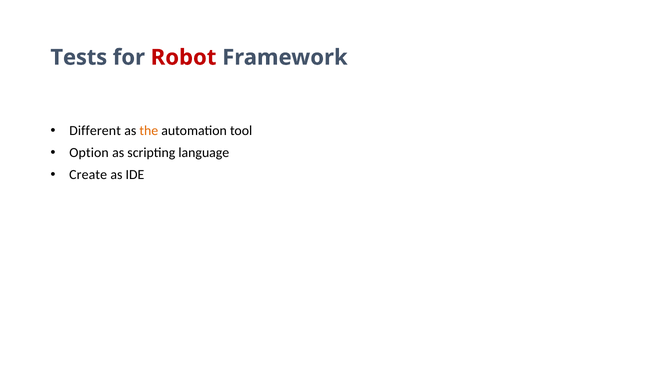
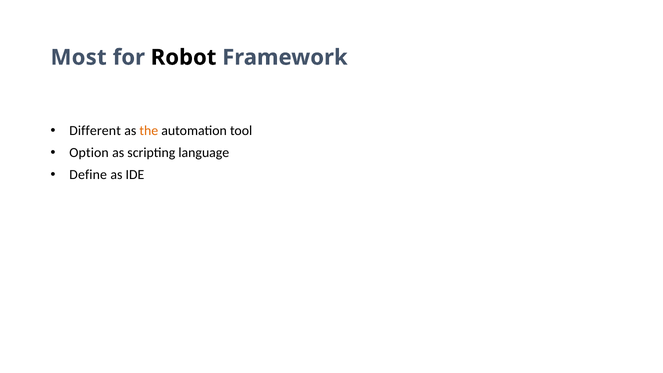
Tests: Tests -> Most
Robot colour: red -> black
Create: Create -> Define
